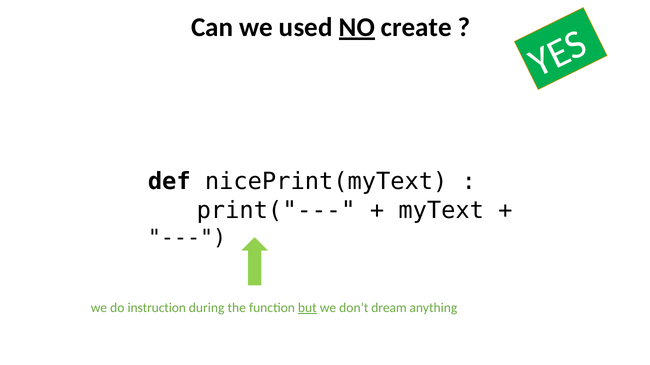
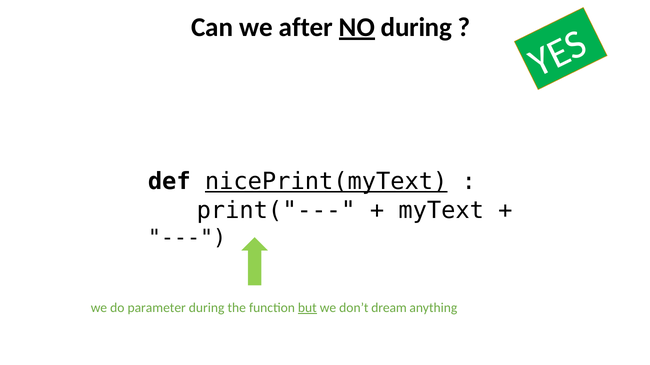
used: used -> after
create at (416, 27): create -> during
nicePrint(myText underline: none -> present
instruction: instruction -> parameter
